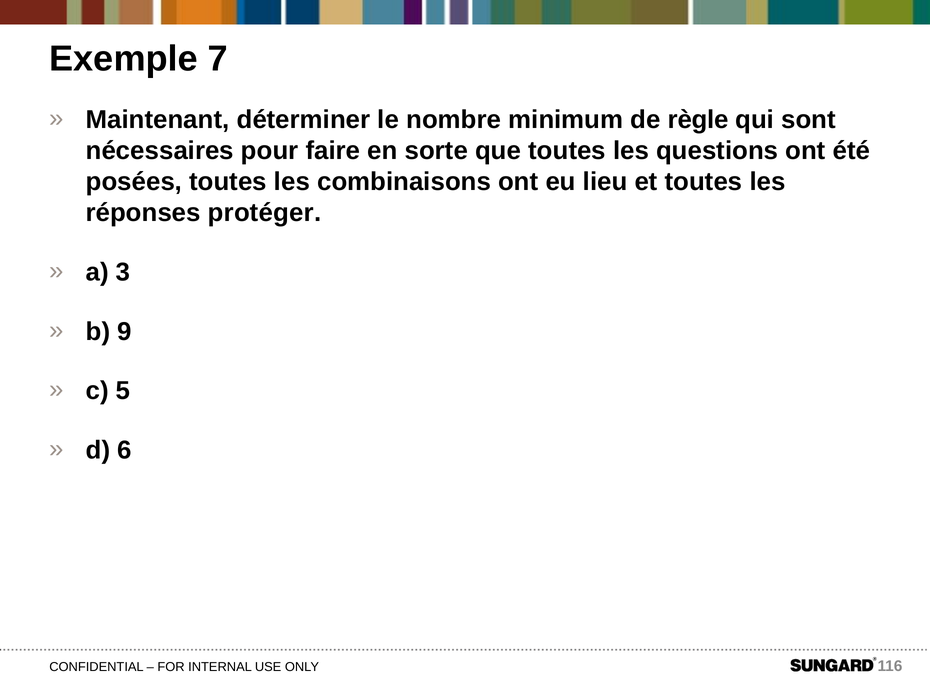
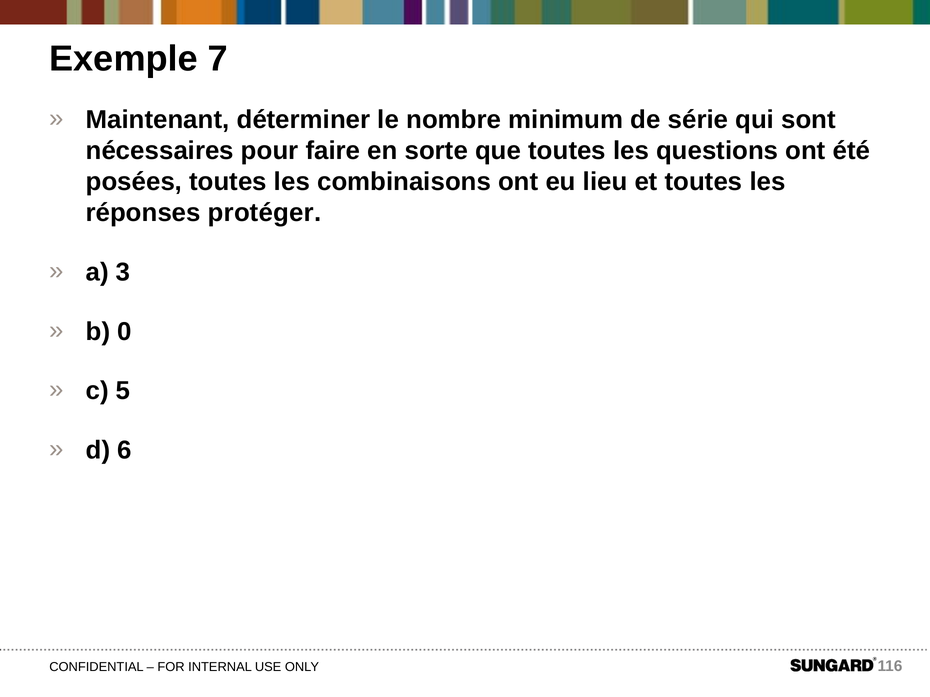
règle: règle -> série
9: 9 -> 0
